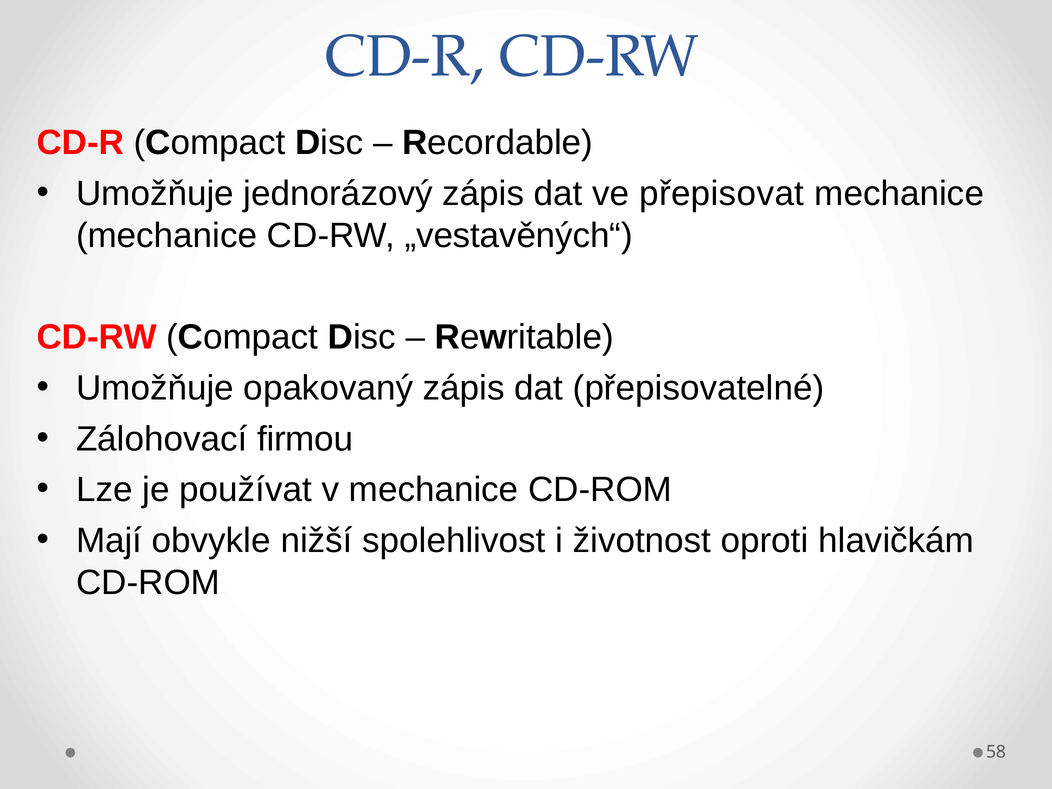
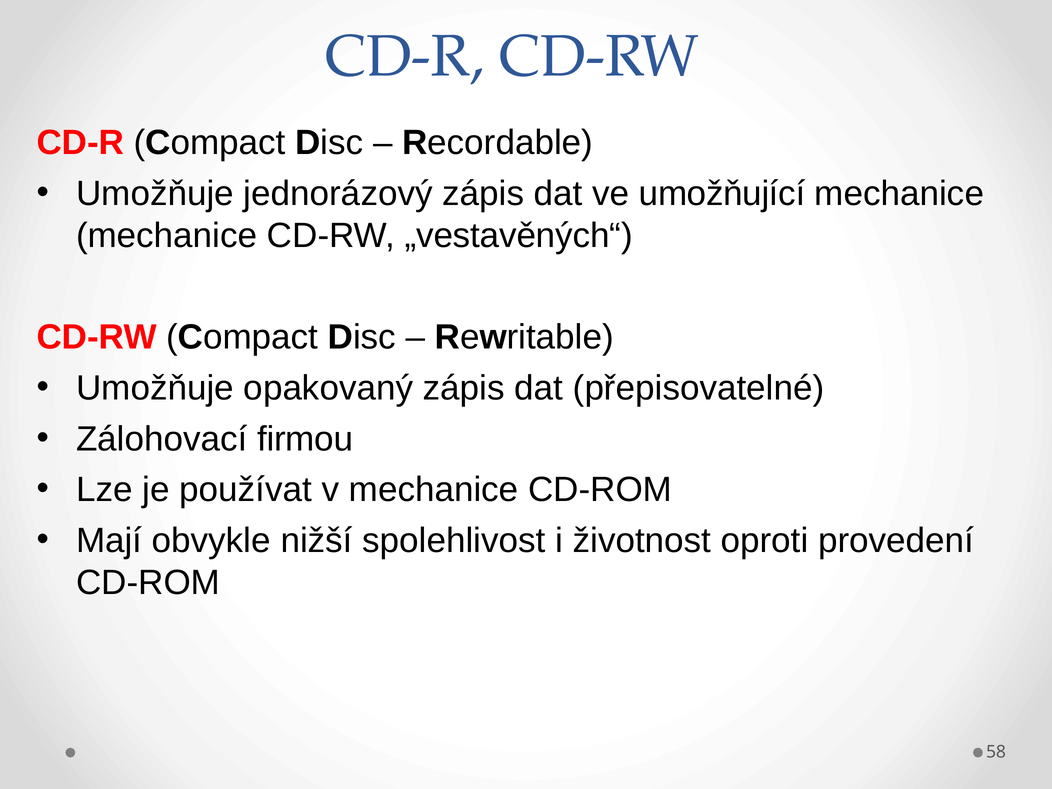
přepisovat: přepisovat -> umožňující
hlavičkám: hlavičkám -> provedení
